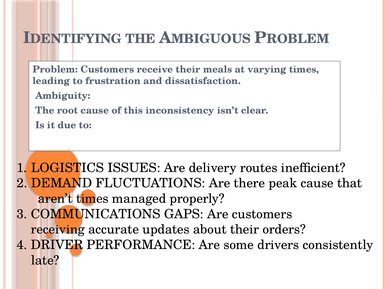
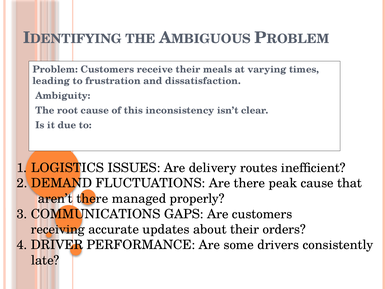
aren’t times: times -> there
